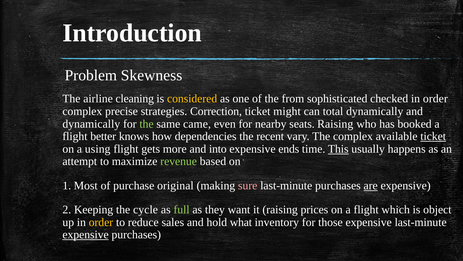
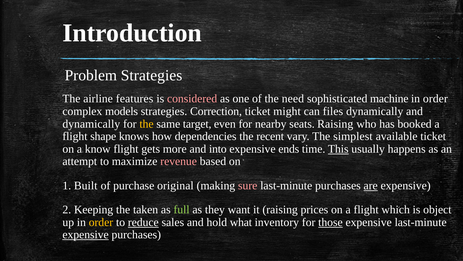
Problem Skewness: Skewness -> Strategies
cleaning: cleaning -> features
considered colour: yellow -> pink
from: from -> need
checked: checked -> machine
precise: precise -> models
total: total -> files
the at (147, 124) colour: light green -> yellow
came: came -> target
better: better -> shape
The complex: complex -> simplest
ticket at (433, 136) underline: present -> none
using: using -> know
revenue colour: light green -> pink
Most: Most -> Built
cycle: cycle -> taken
reduce underline: none -> present
those underline: none -> present
